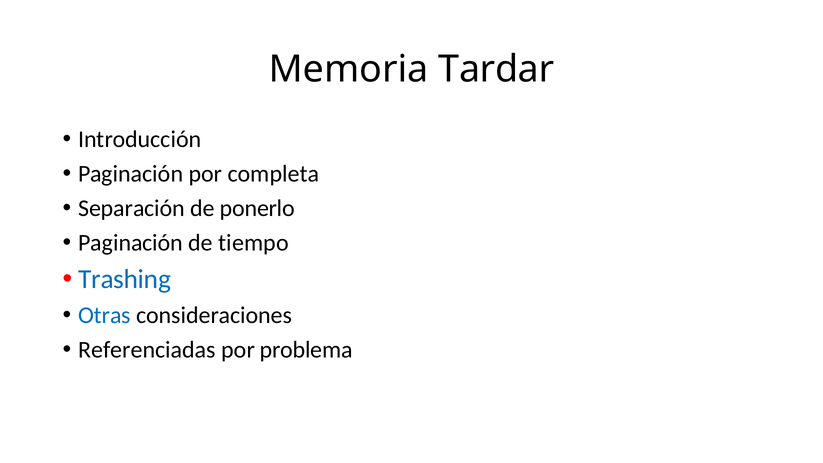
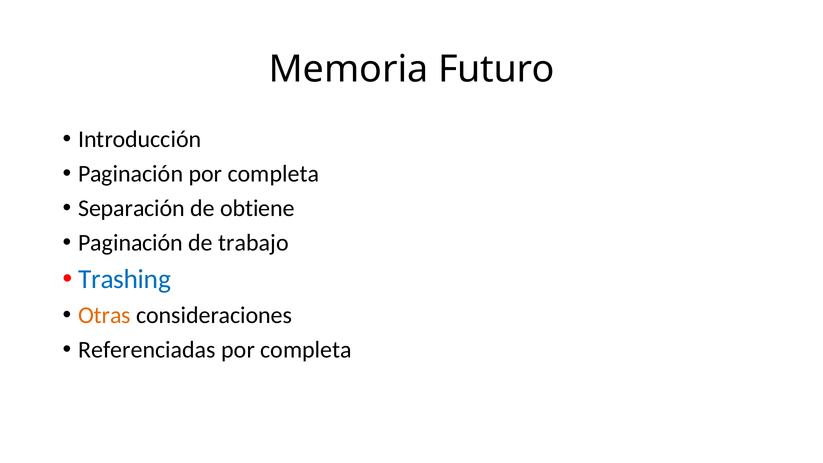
Tardar: Tardar -> Futuro
ponerlo: ponerlo -> obtiene
tiempo: tiempo -> trabajo
Otras colour: blue -> orange
problema at (306, 350): problema -> completa
